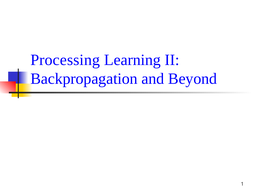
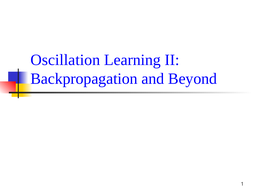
Processing: Processing -> Oscillation
